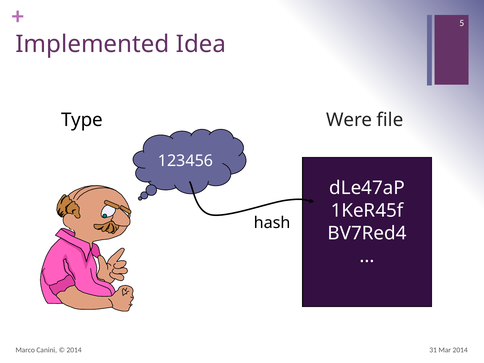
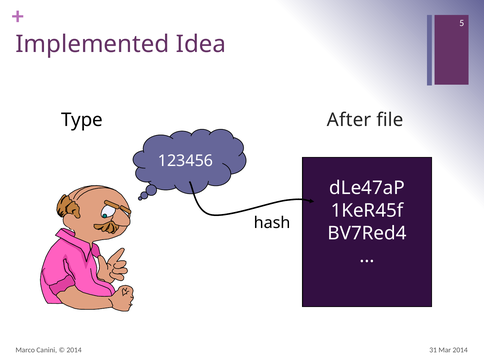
Were: Were -> After
